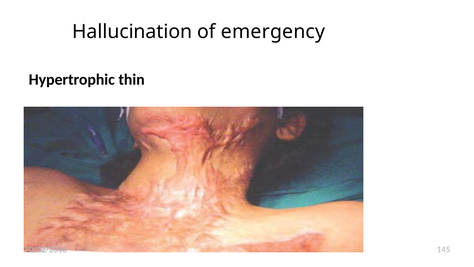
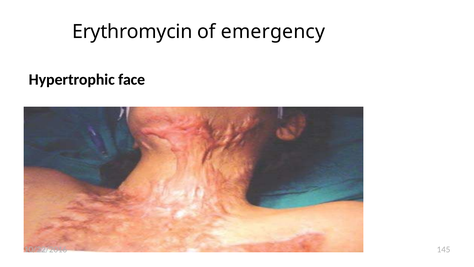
Hallucination: Hallucination -> Erythromycin
thin: thin -> face
